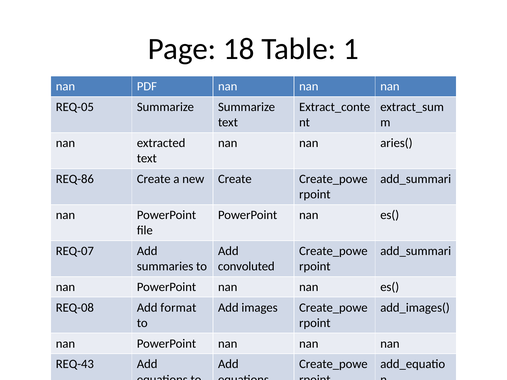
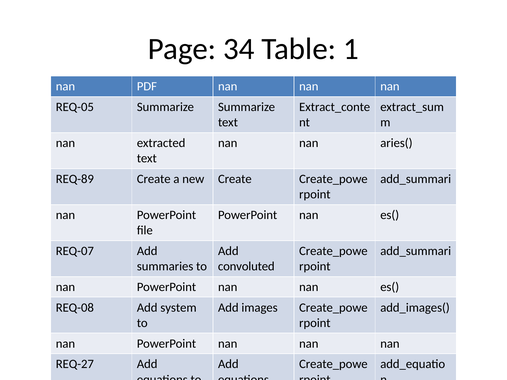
18: 18 -> 34
REQ-86: REQ-86 -> REQ-89
format: format -> system
REQ-43: REQ-43 -> REQ-27
